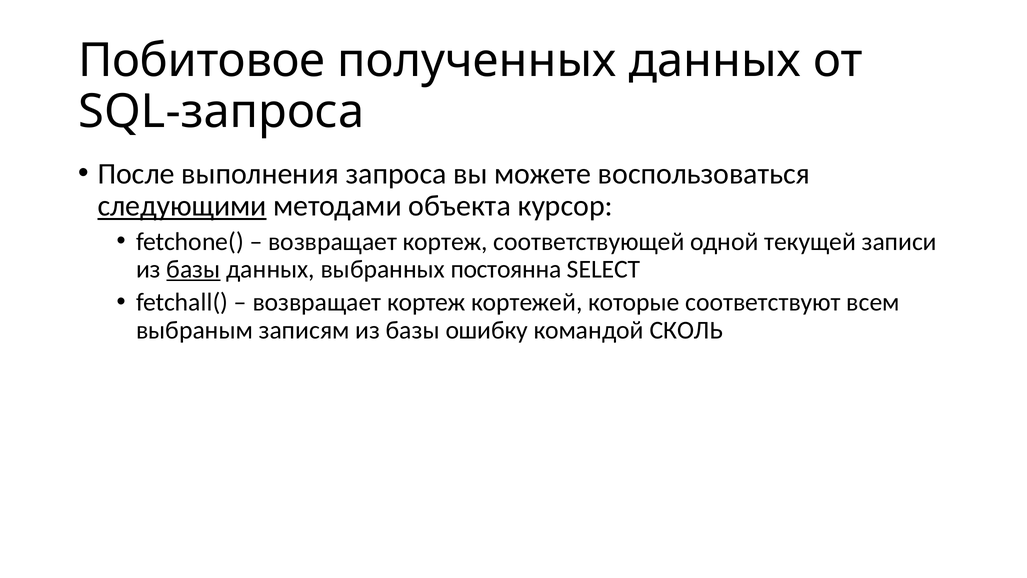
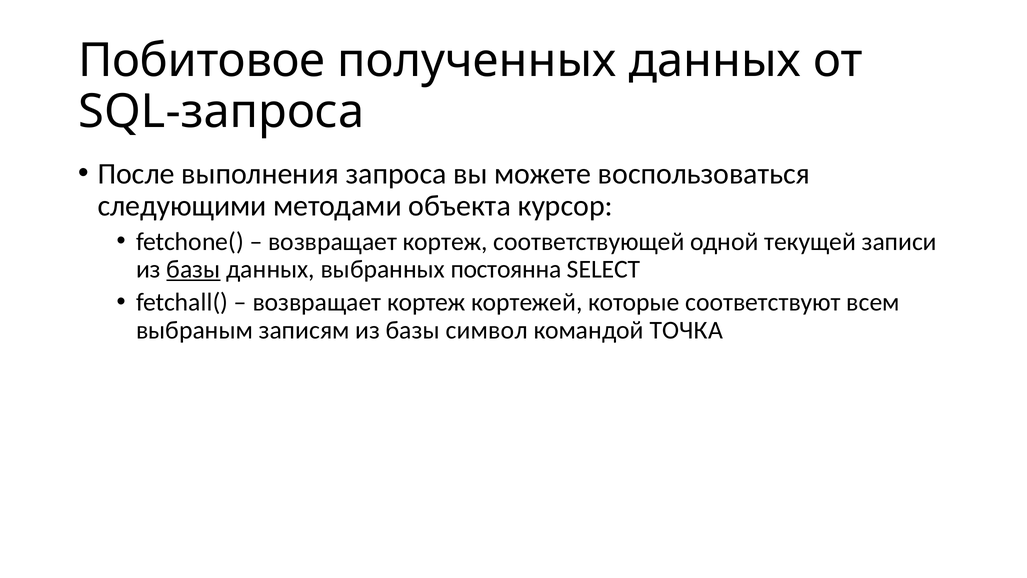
следующими underline: present -> none
ошибку: ошибку -> символ
СКОЛЬ: СКОЛЬ -> ТОЧКА
